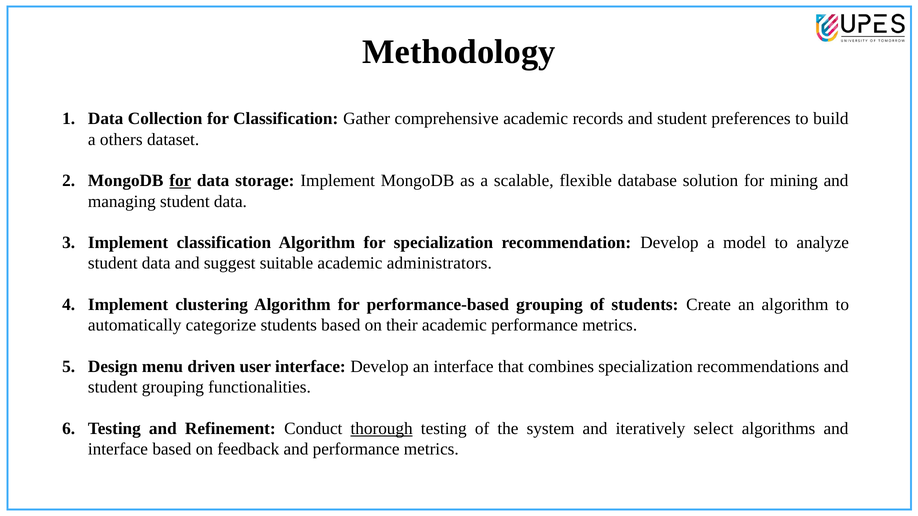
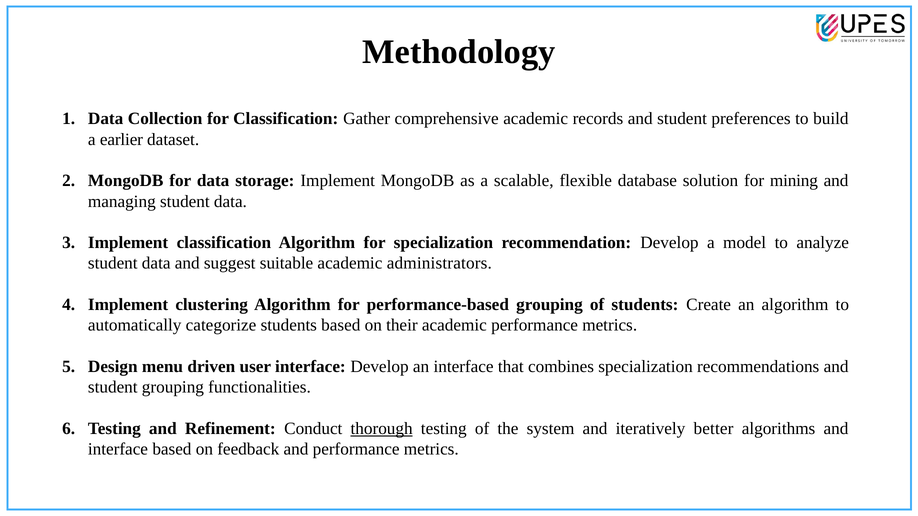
others: others -> earlier
for at (180, 181) underline: present -> none
select: select -> better
